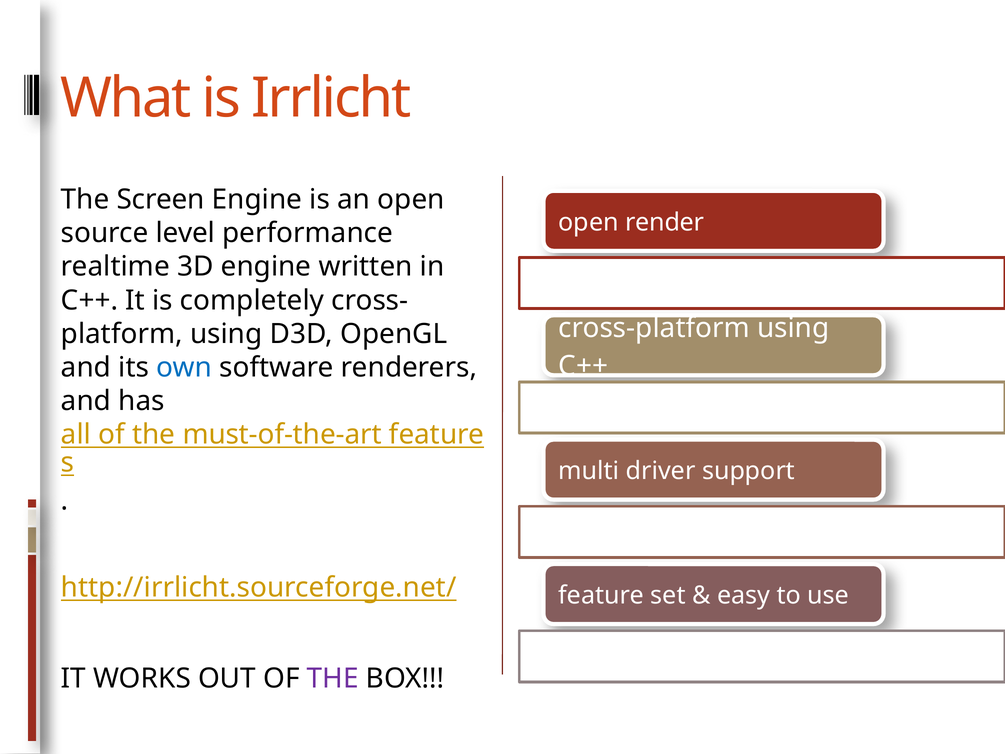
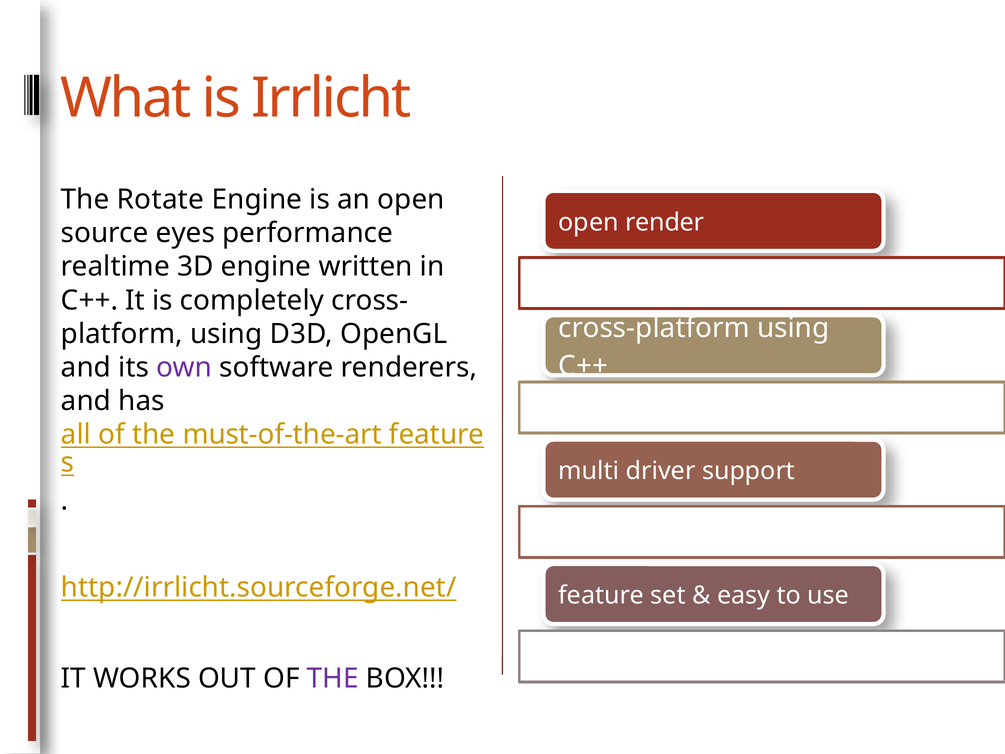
Screen: Screen -> Rotate
level: level -> eyes
own colour: blue -> purple
